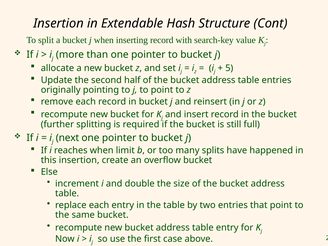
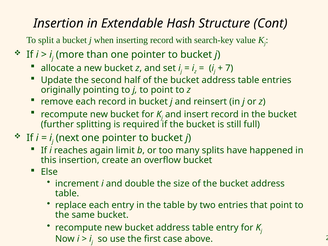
5: 5 -> 7
reaches when: when -> again
